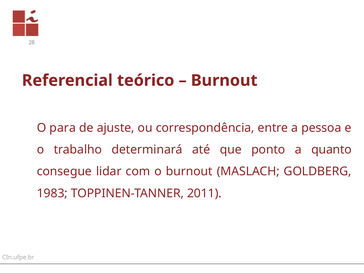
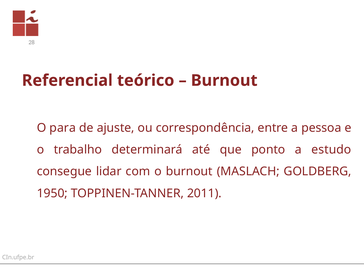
quanto: quanto -> estudo
1983: 1983 -> 1950
